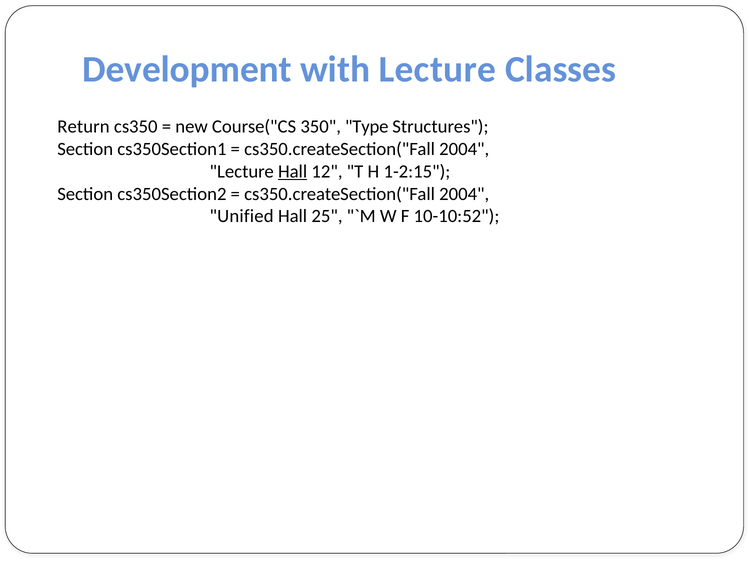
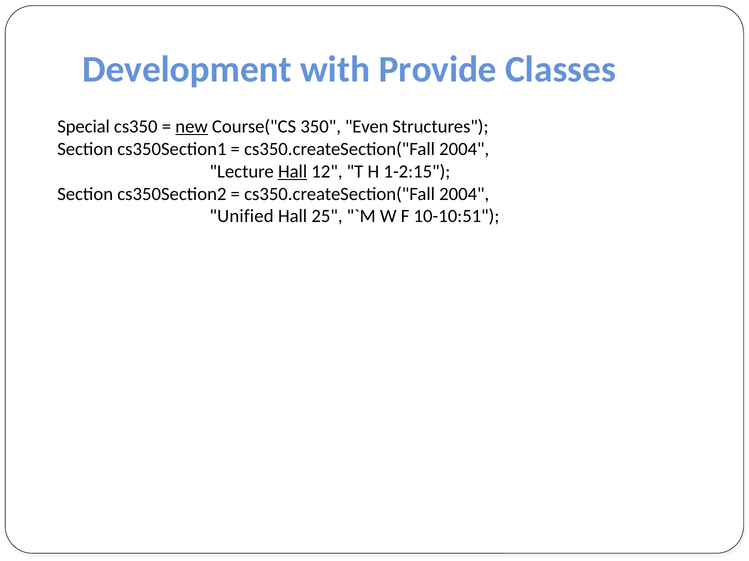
with Lecture: Lecture -> Provide
Return: Return -> Special
new underline: none -> present
Type: Type -> Even
10-10:52: 10-10:52 -> 10-10:51
